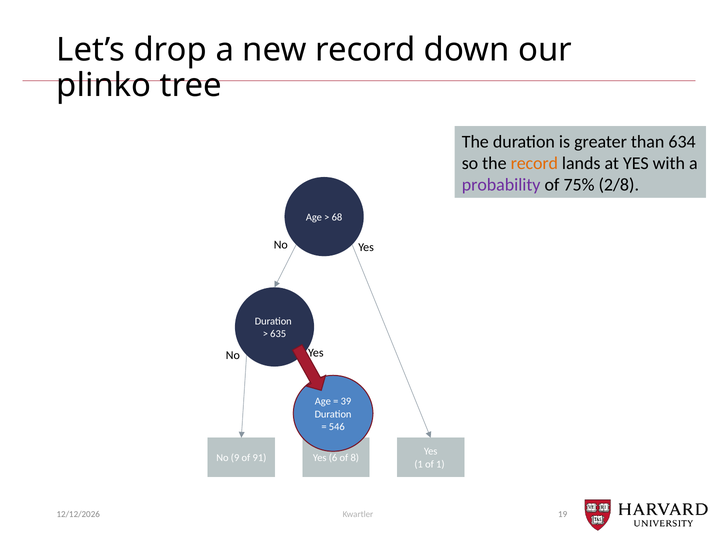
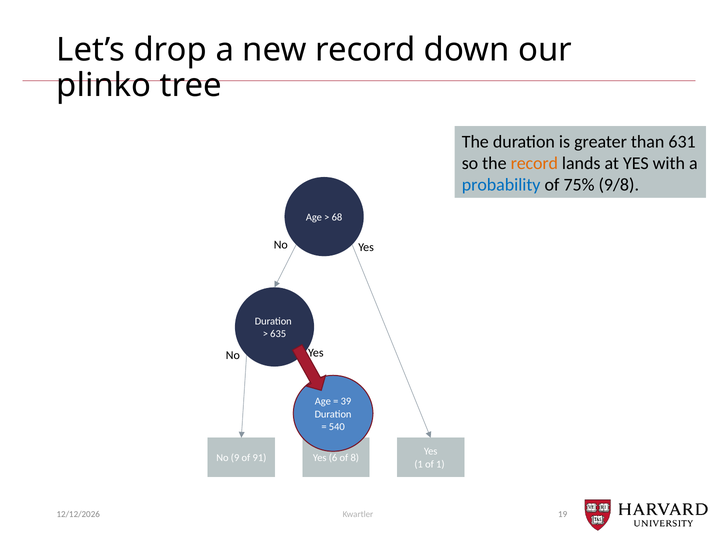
634: 634 -> 631
probability colour: purple -> blue
2/8: 2/8 -> 9/8
546: 546 -> 540
